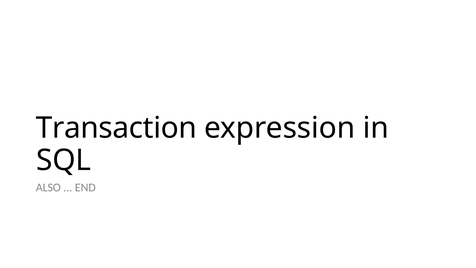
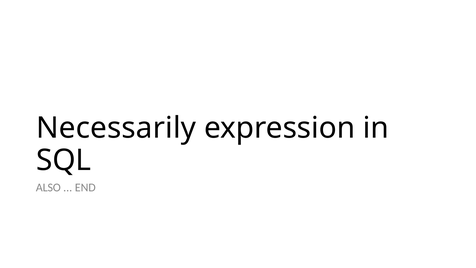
Transaction: Transaction -> Necessarily
